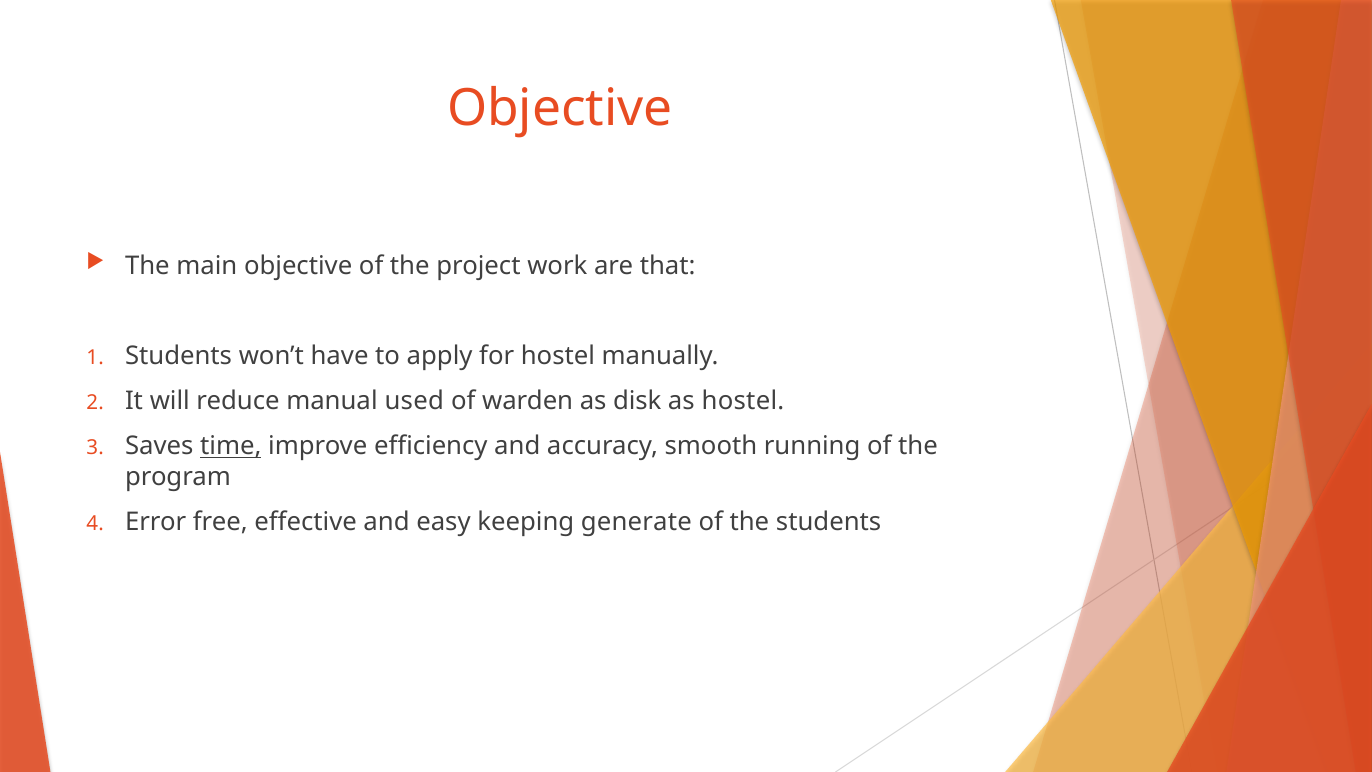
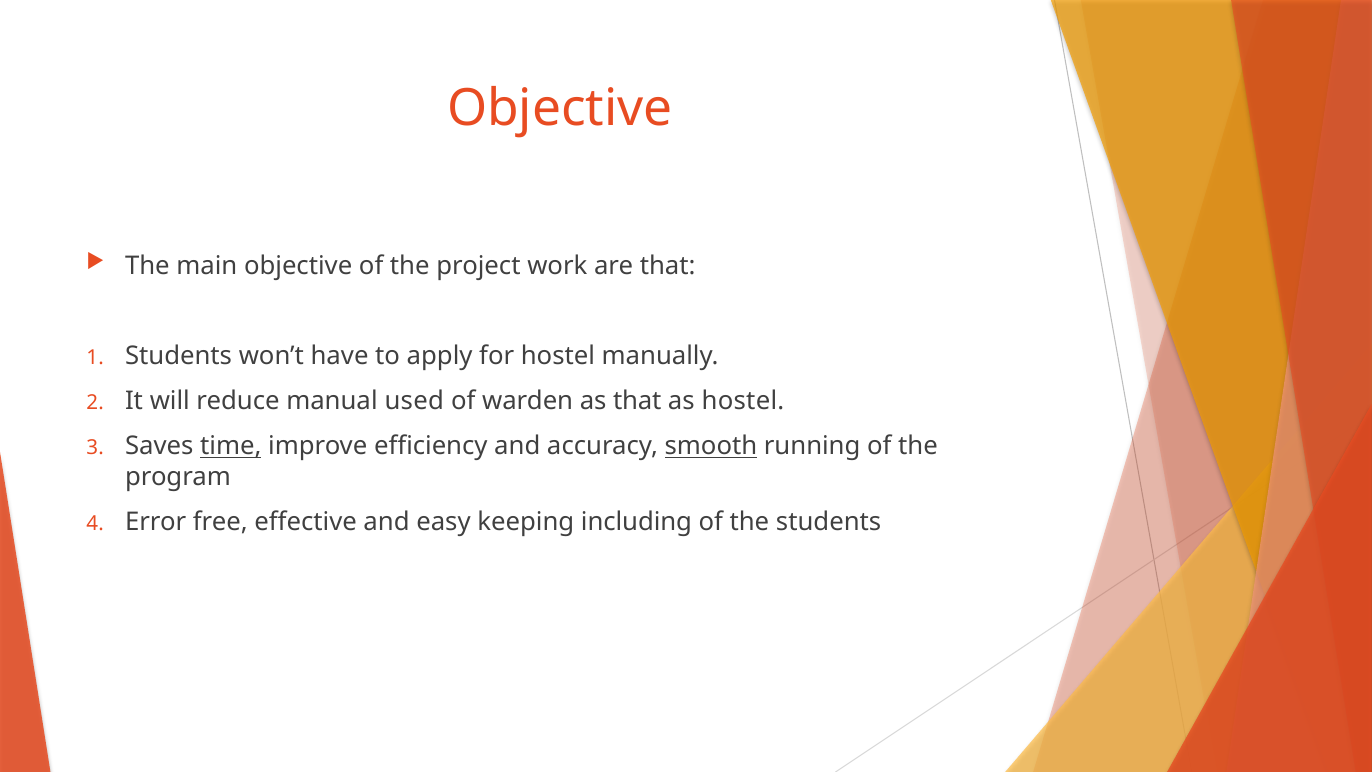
as disk: disk -> that
smooth underline: none -> present
generate: generate -> including
